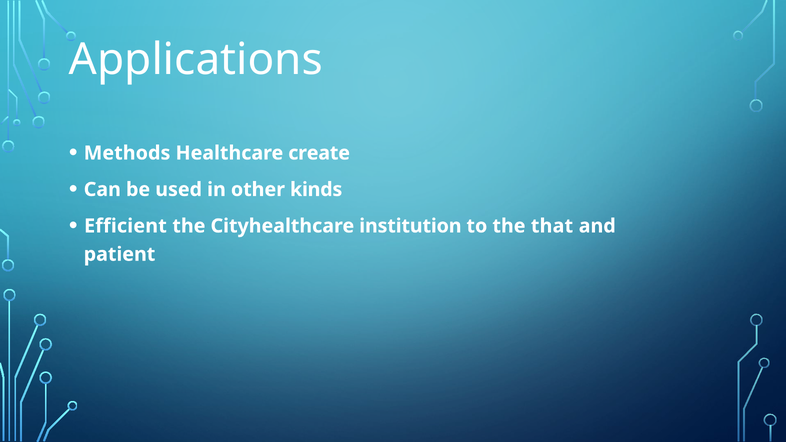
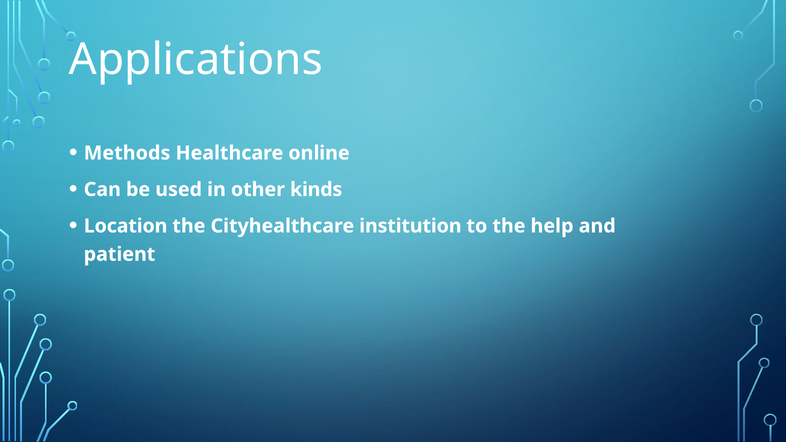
create: create -> online
Efficient: Efficient -> Location
that: that -> help
